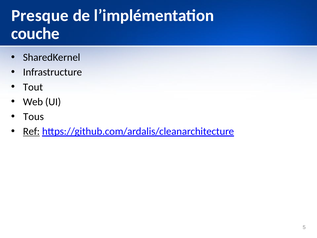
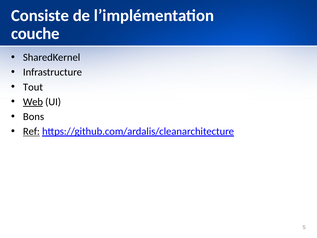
Presque: Presque -> Consiste
Web underline: none -> present
Tous: Tous -> Bons
